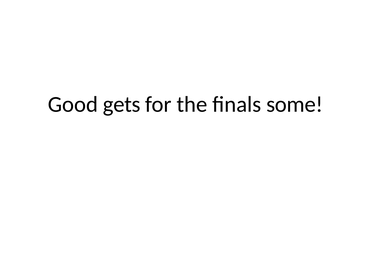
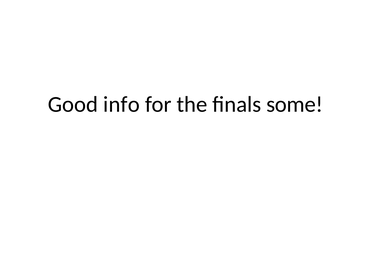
gets: gets -> info
